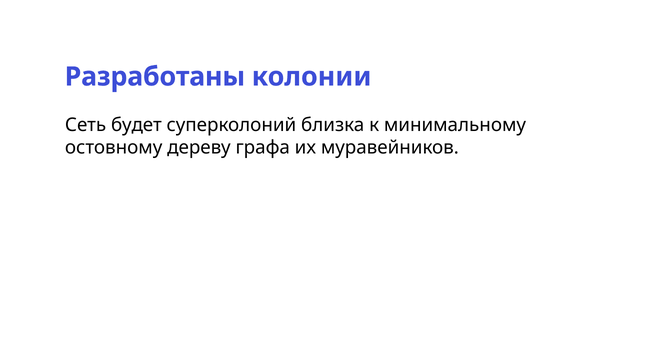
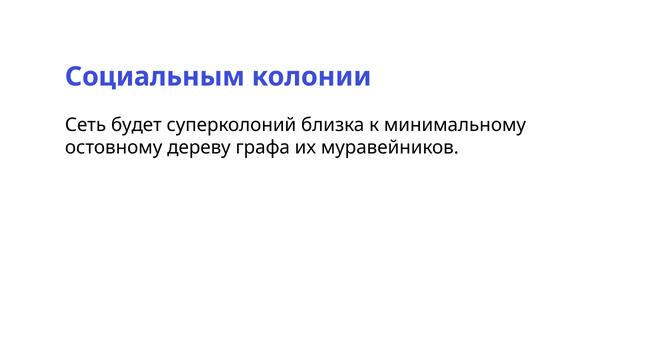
Разработаны: Разработаны -> Социальным
